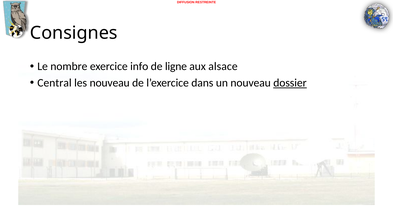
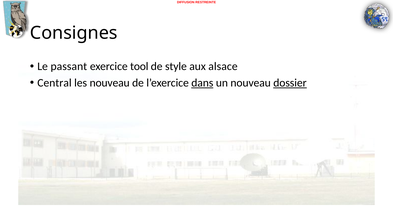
nombre: nombre -> passant
info: info -> tool
ligne: ligne -> style
dans underline: none -> present
